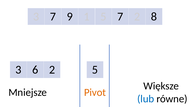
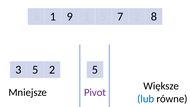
3 7: 7 -> 1
3 6: 6 -> 5
Pivot colour: orange -> purple
